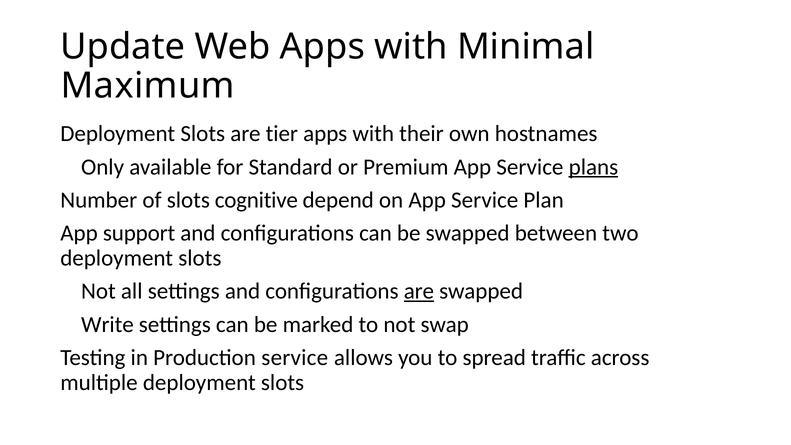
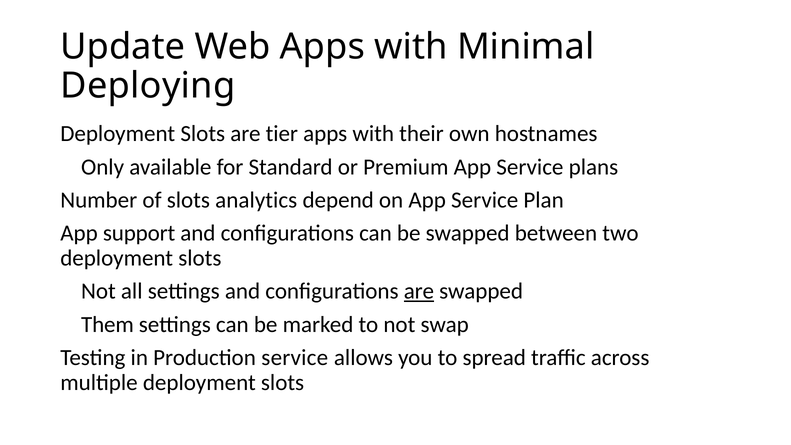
Maximum: Maximum -> Deploying
plans underline: present -> none
cognitive: cognitive -> analytics
Write: Write -> Them
